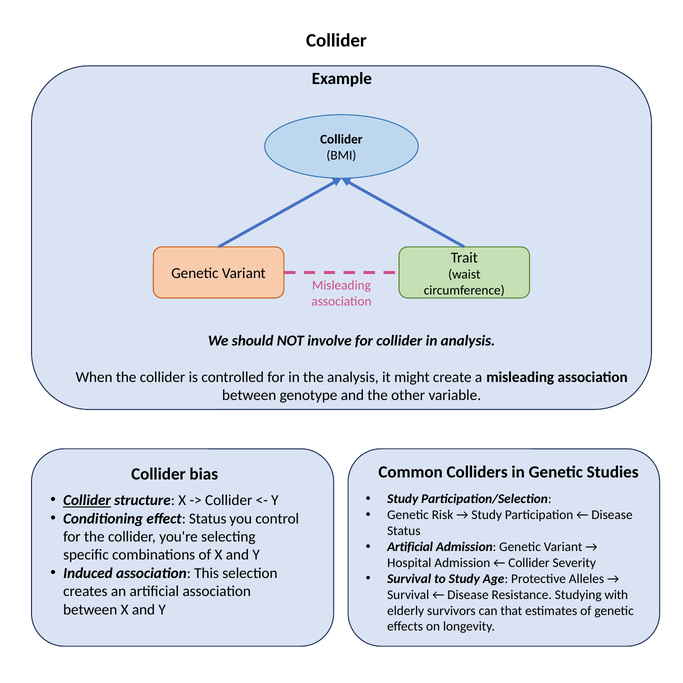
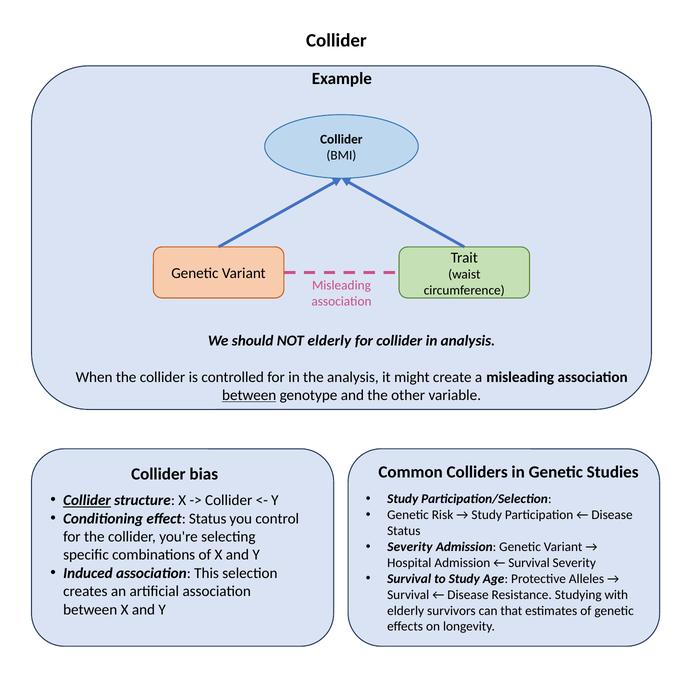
NOT involve: involve -> elderly
between at (249, 395) underline: none -> present
Artificial at (410, 547): Artificial -> Severity
Collider at (529, 563): Collider -> Survival
